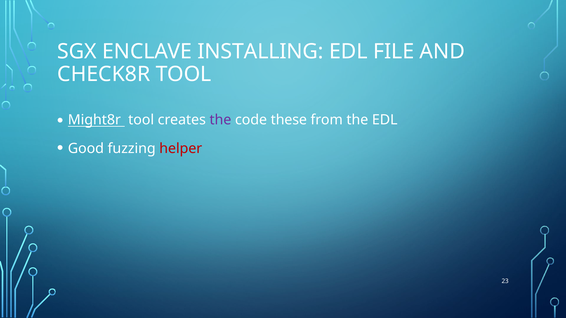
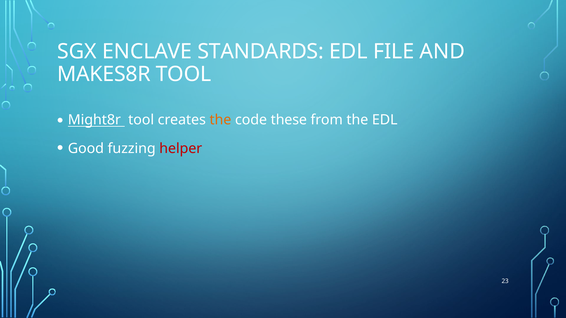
INSTALLING: INSTALLING -> STANDARDS
CHECK8R: CHECK8R -> MAKES8R
the at (220, 120) colour: purple -> orange
